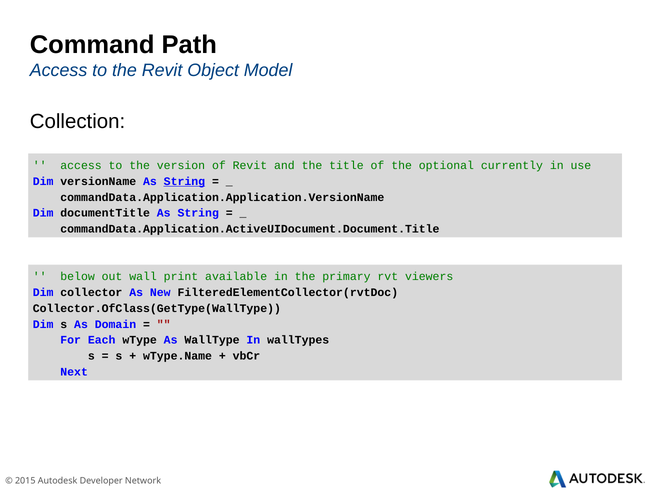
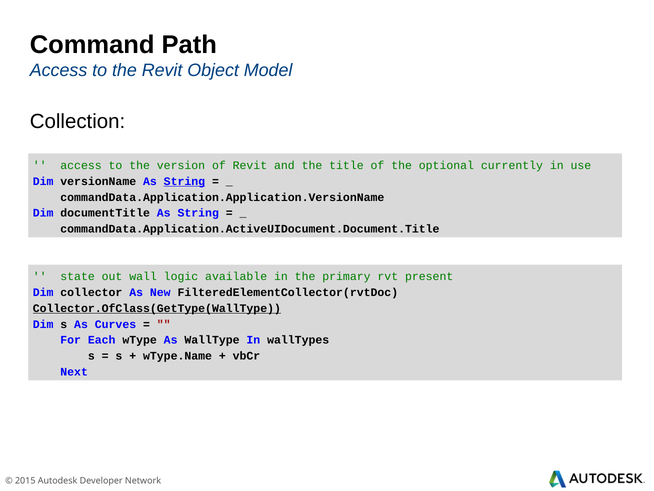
below: below -> state
print: print -> logic
viewers: viewers -> present
Collector.OfClass(GetType(WallType underline: none -> present
Domain: Domain -> Curves
